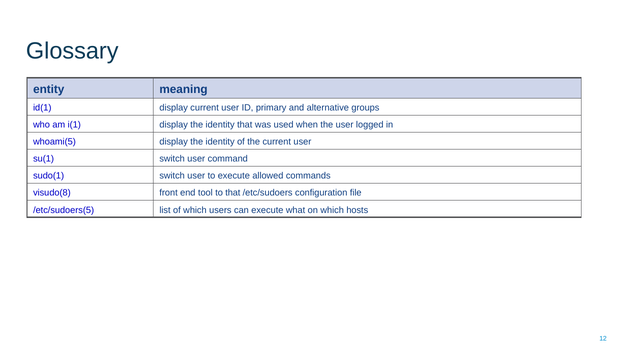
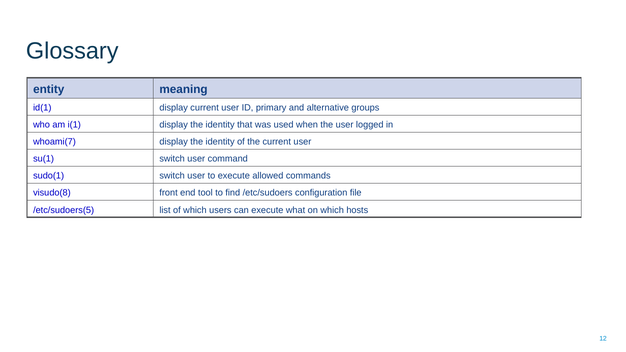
whoami(5: whoami(5 -> whoami(7
to that: that -> find
